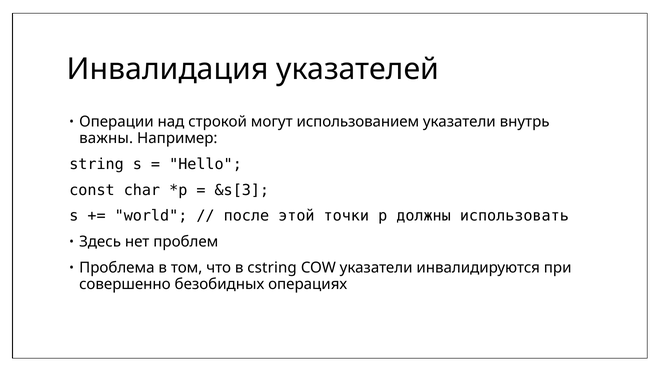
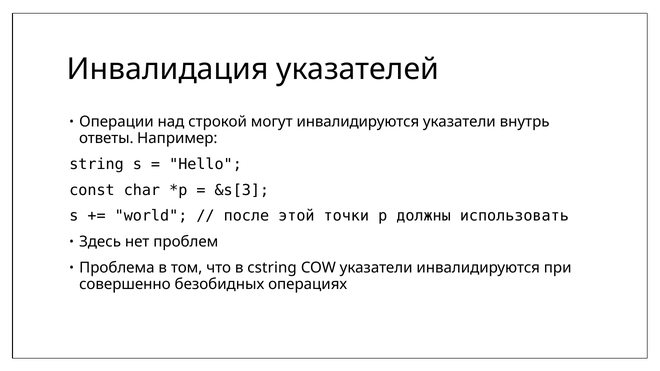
могут использованием: использованием -> инвалидируются
важны: важны -> ответы
